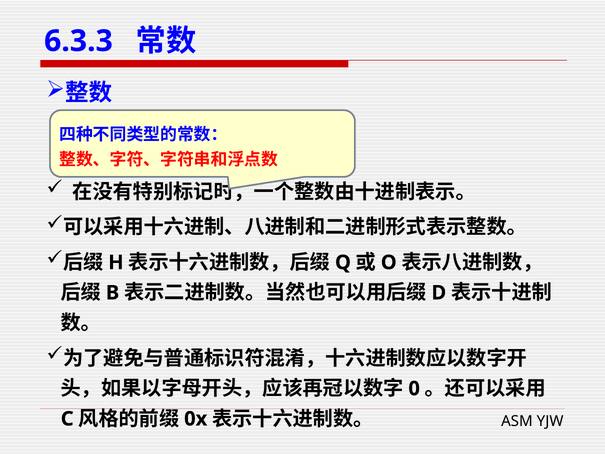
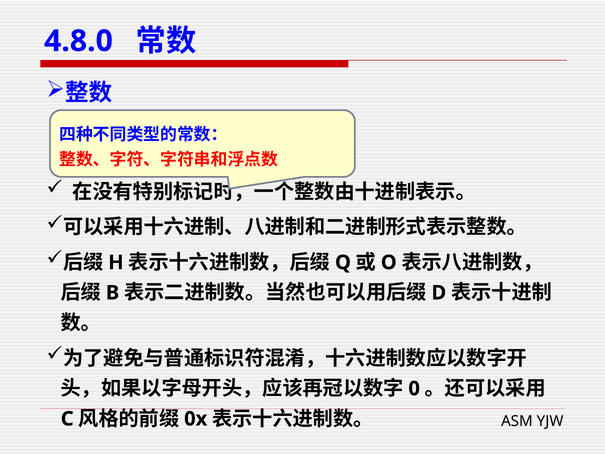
6.3.3: 6.3.3 -> 4.8.0
